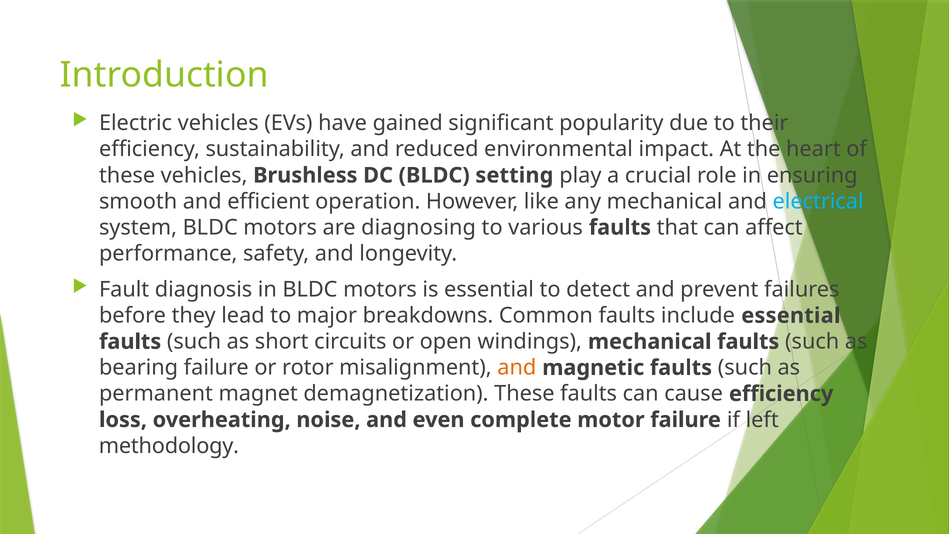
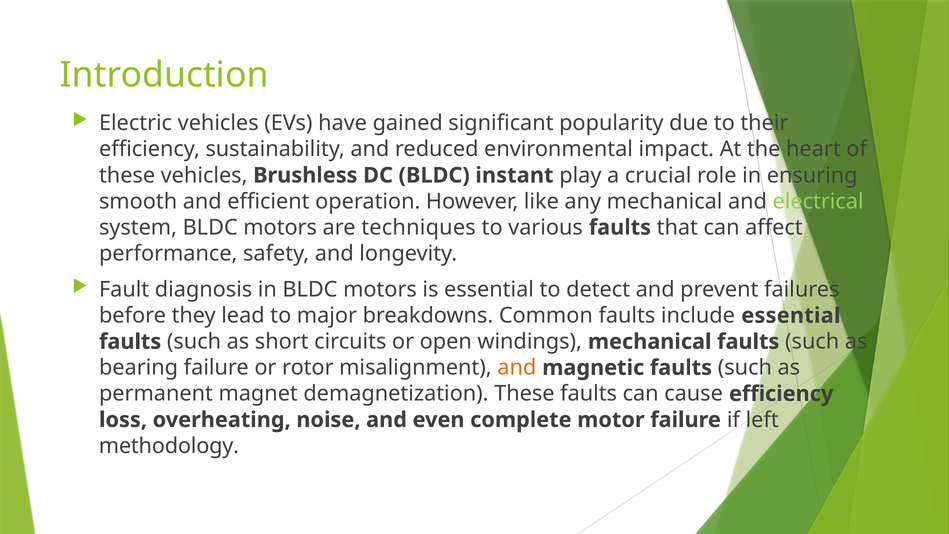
setting: setting -> instant
electrical colour: light blue -> light green
diagnosing: diagnosing -> techniques
